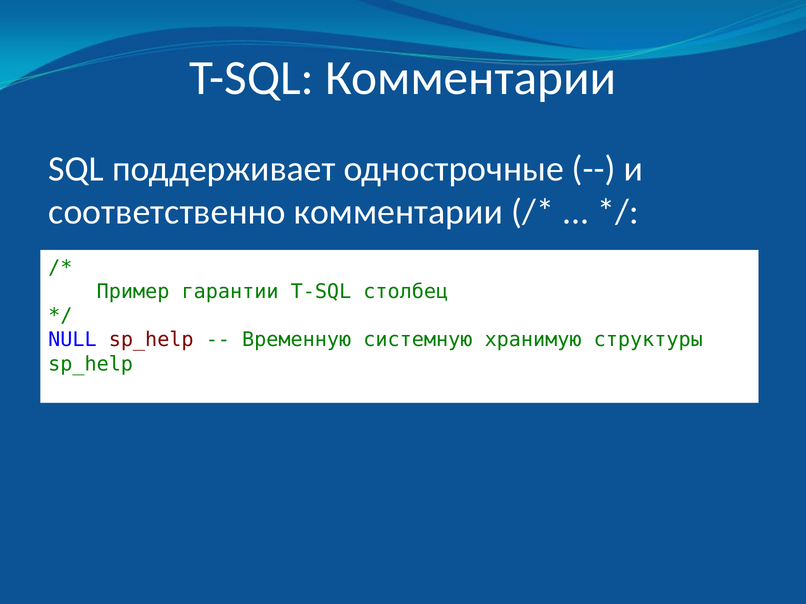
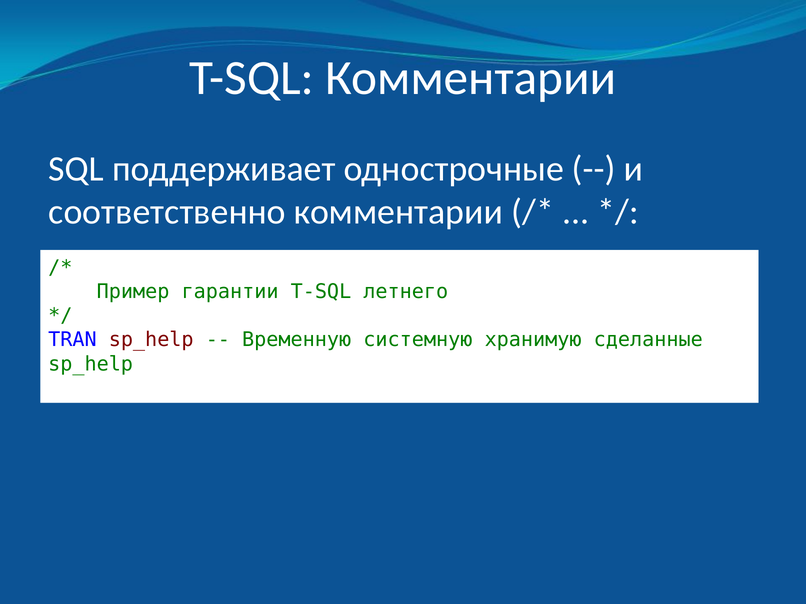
столбец: столбец -> летнего
NULL: NULL -> TRAN
структуры: структуры -> сделанные
